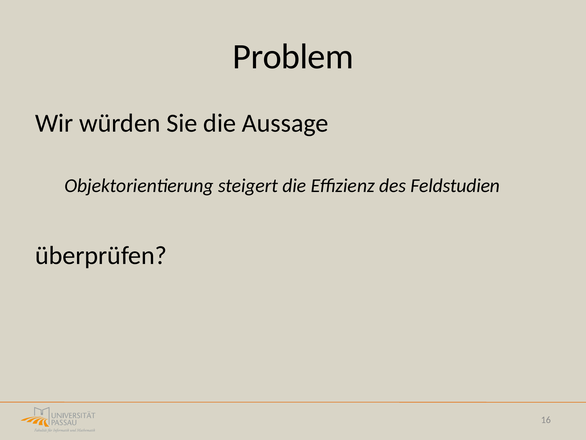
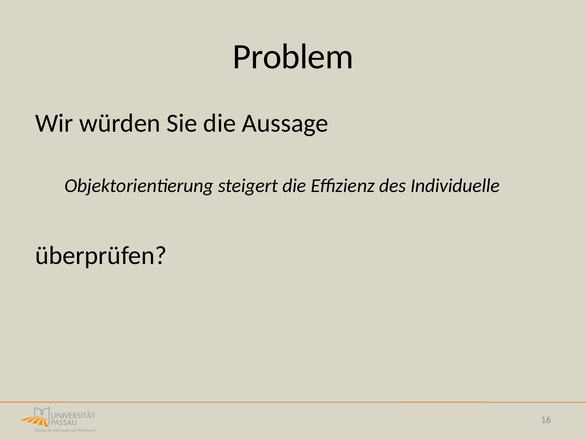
Feldstudien: Feldstudien -> Individuelle
